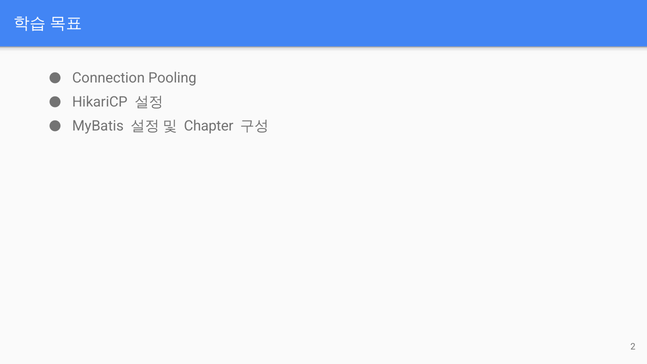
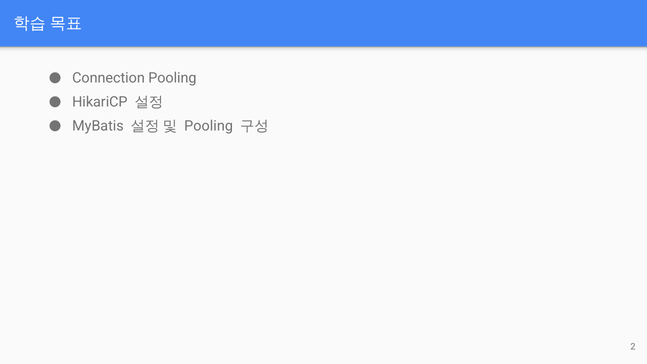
Chapter at (209, 126): Chapter -> Pooling
